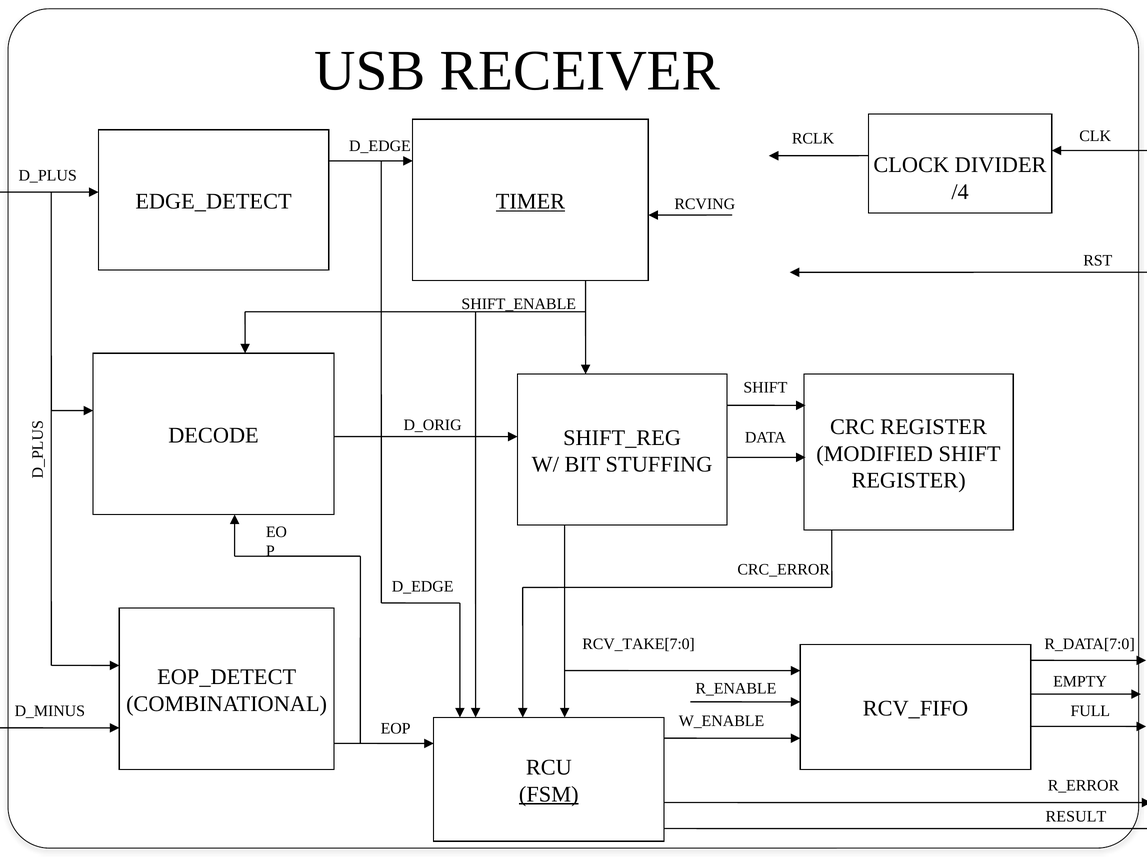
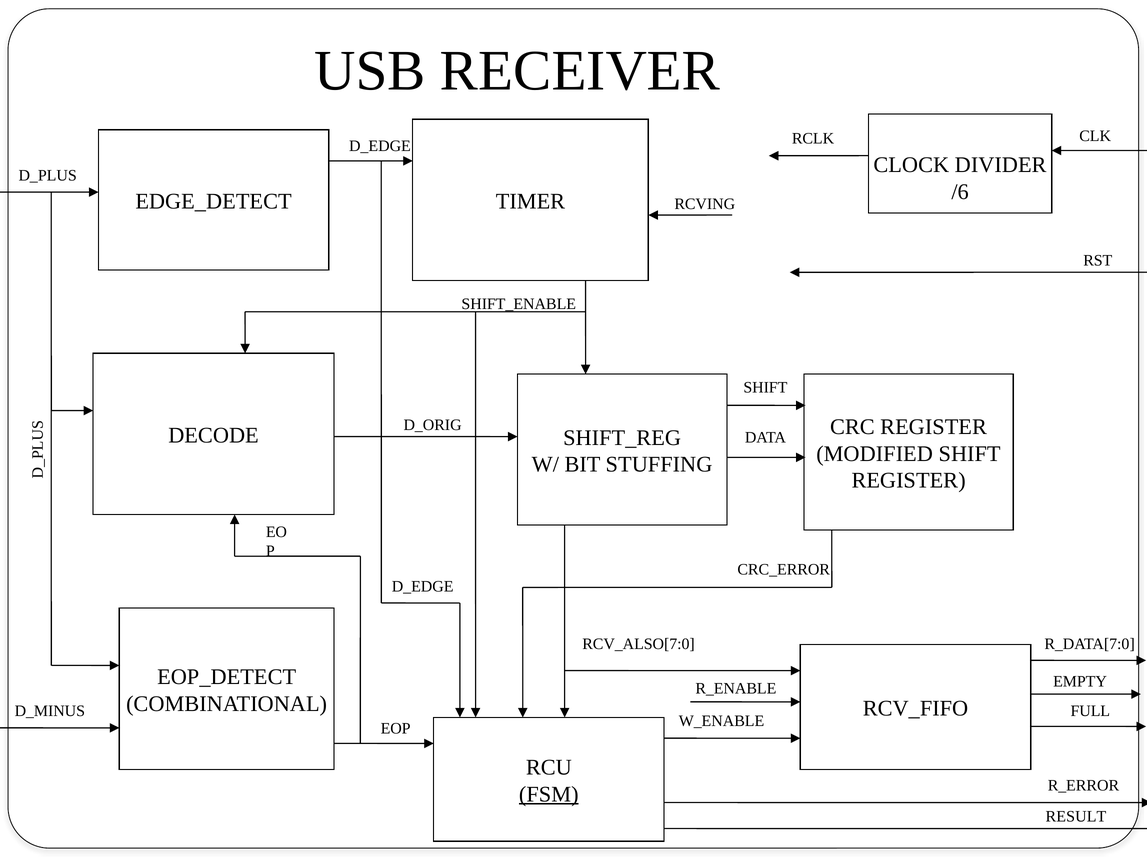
/4: /4 -> /6
TIMER underline: present -> none
RCV_TAKE[7:0: RCV_TAKE[7:0 -> RCV_ALSO[7:0
